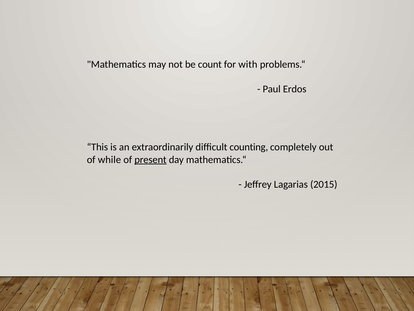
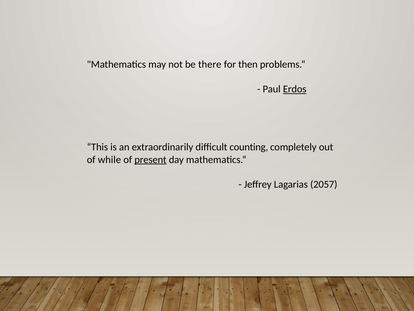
count: count -> there
with: with -> then
Erdos underline: none -> present
2015: 2015 -> 2057
